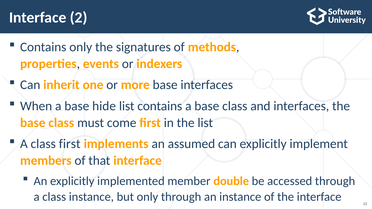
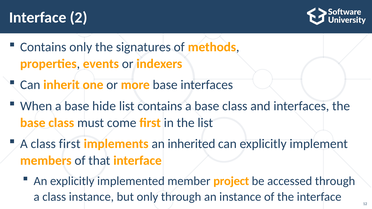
assumed: assumed -> inherited
double: double -> project
